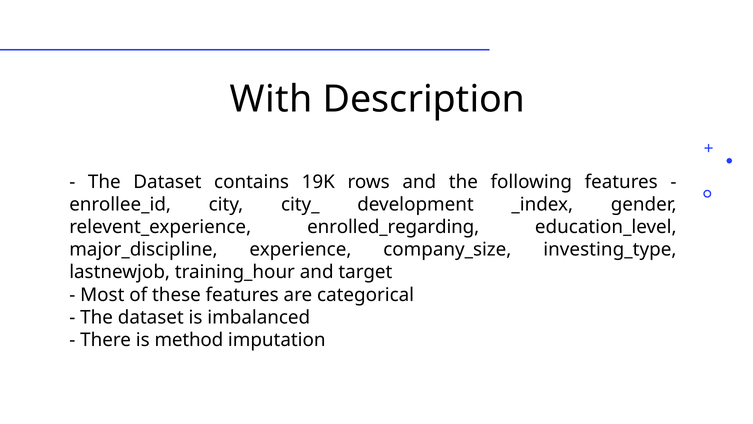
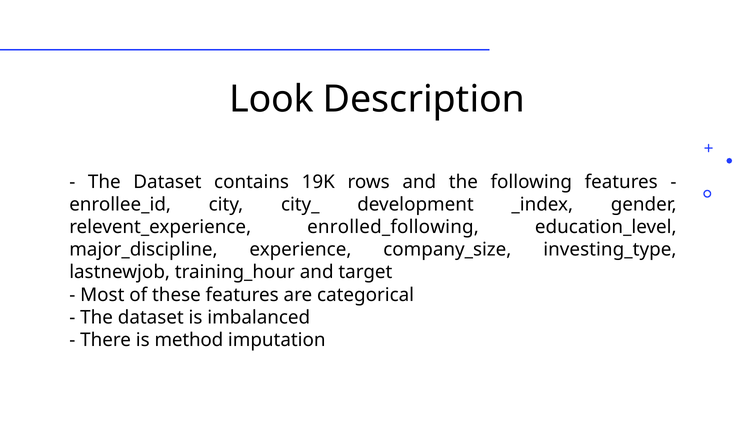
With: With -> Look
enrolled_regarding: enrolled_regarding -> enrolled_following
